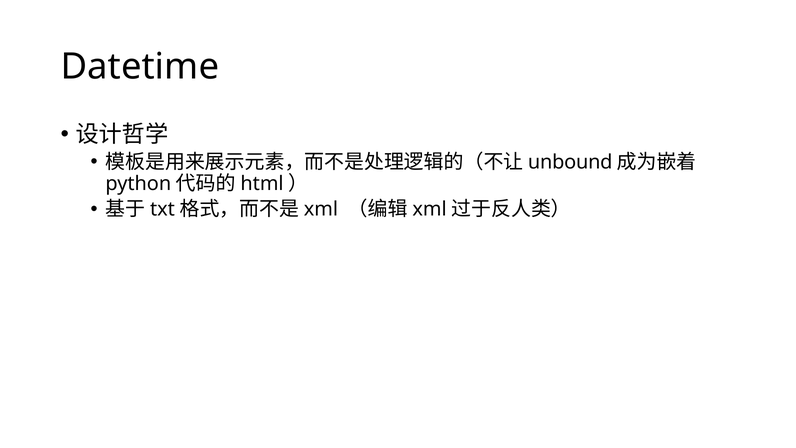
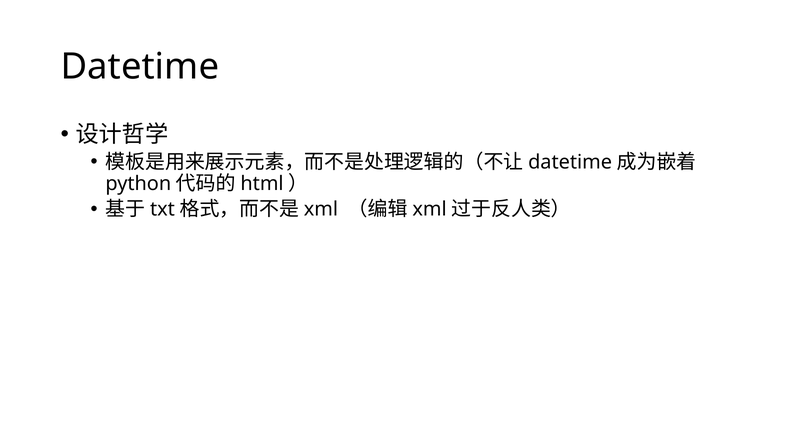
unbound at (570, 162): unbound -> datetime
